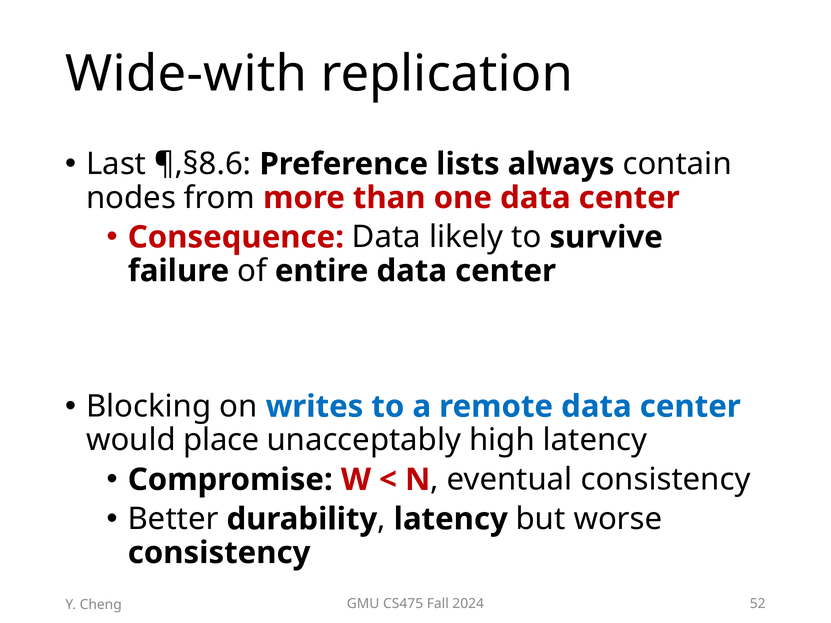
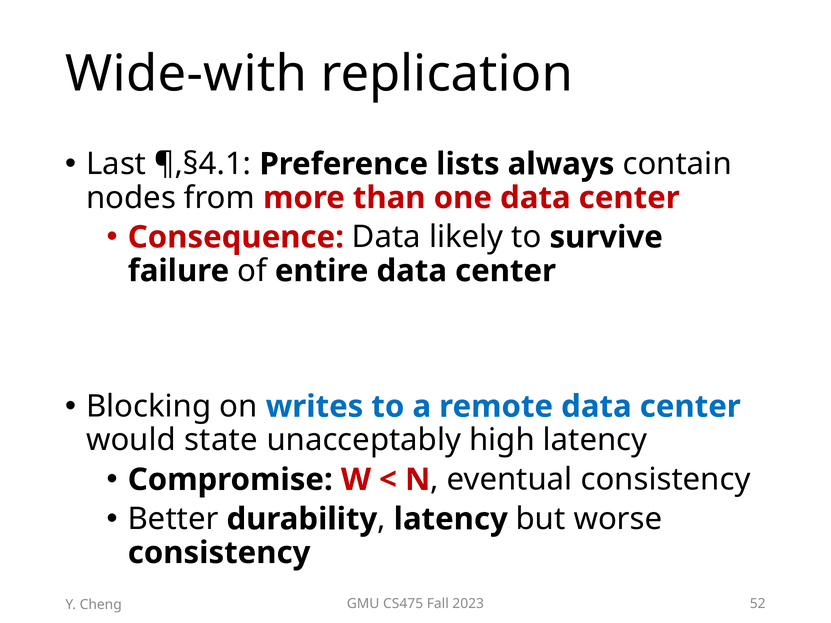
¶,§8.6: ¶,§8.6 -> ¶,§4.1
place: place -> state
2024: 2024 -> 2023
